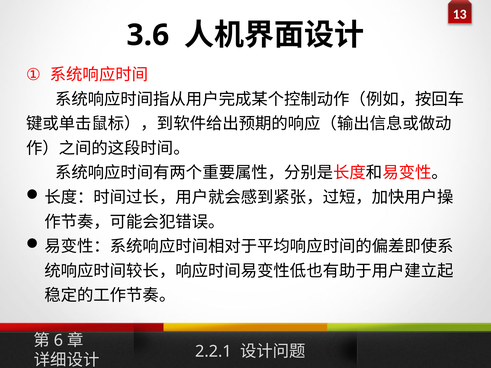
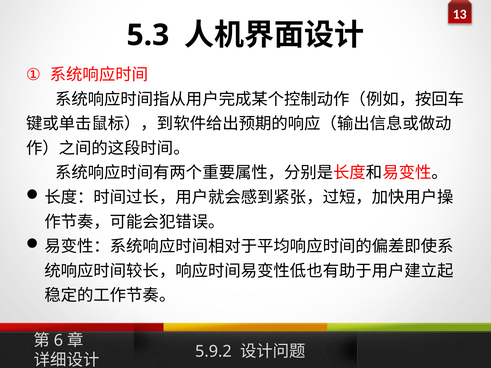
3.6: 3.6 -> 5.3
2.2.1: 2.2.1 -> 5.9.2
